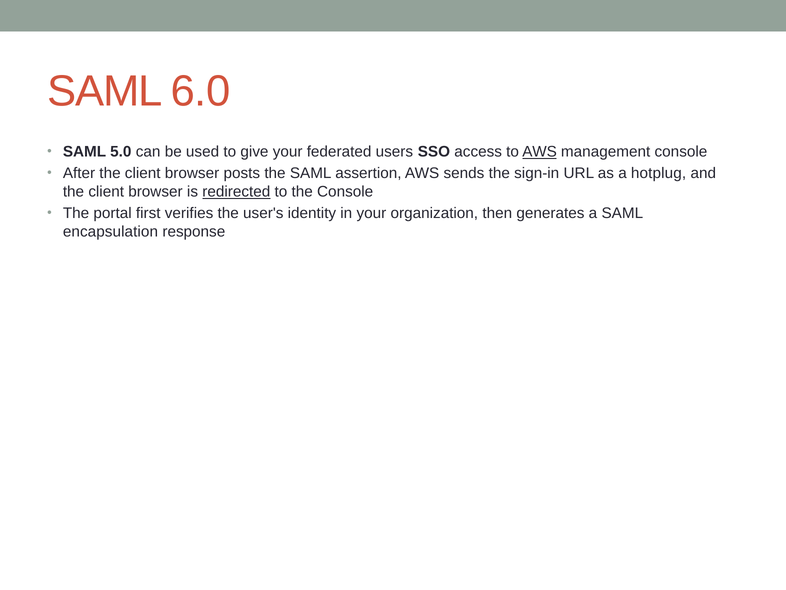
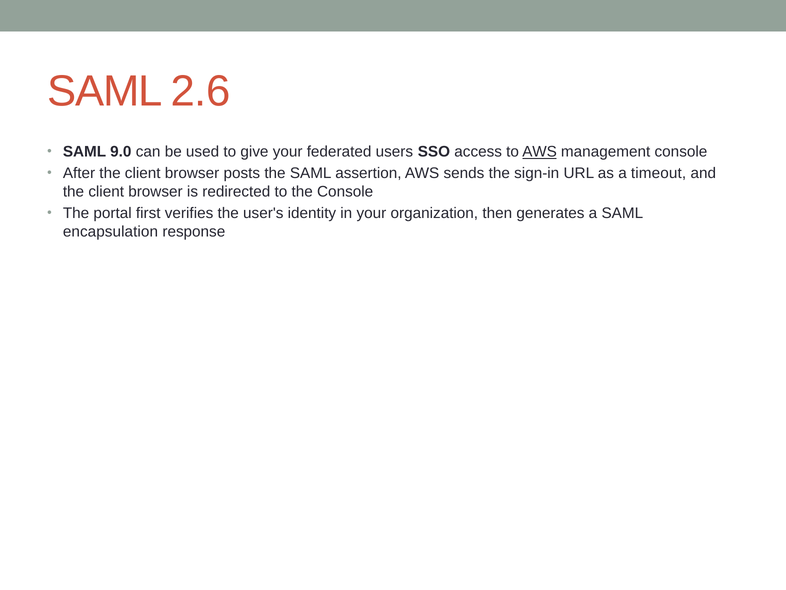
6.0: 6.0 -> 2.6
5.0: 5.0 -> 9.0
hotplug: hotplug -> timeout
redirected underline: present -> none
